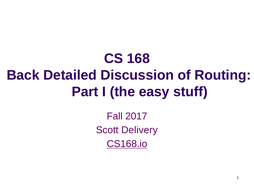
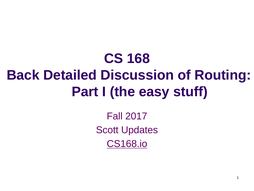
Delivery: Delivery -> Updates
